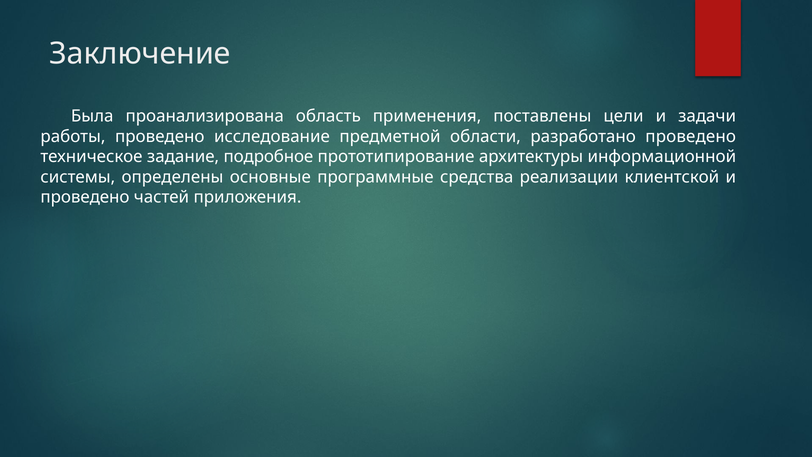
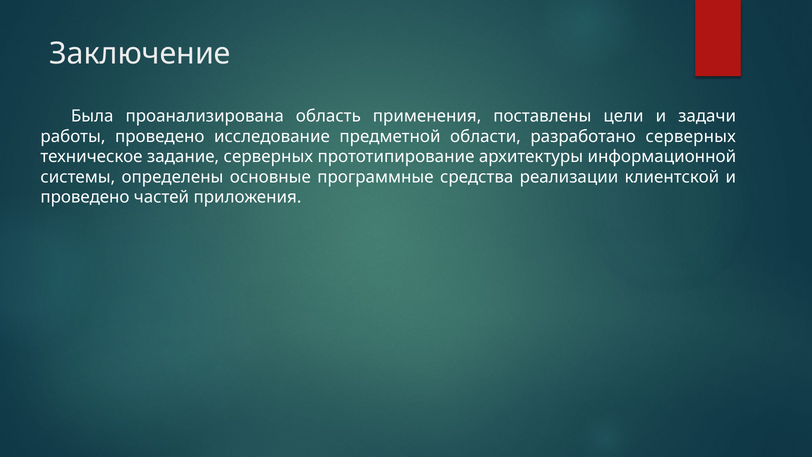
разработано проведено: проведено -> серверных
задание подробное: подробное -> серверных
